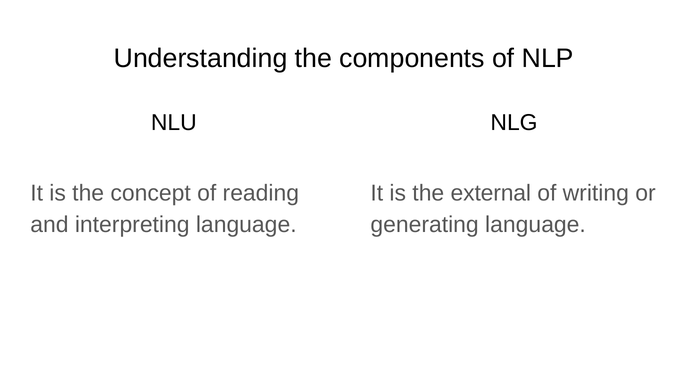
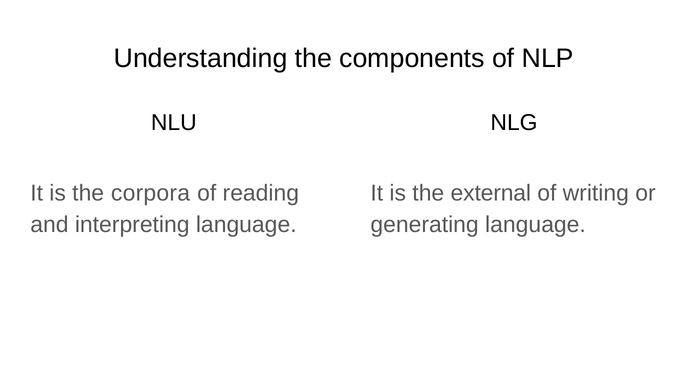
concept: concept -> corpora
